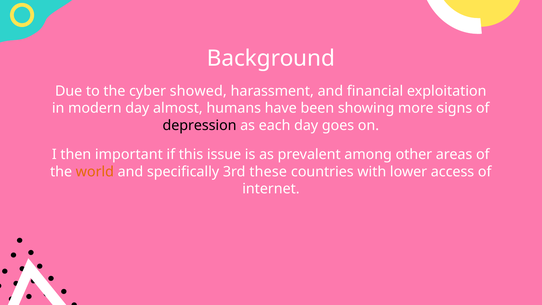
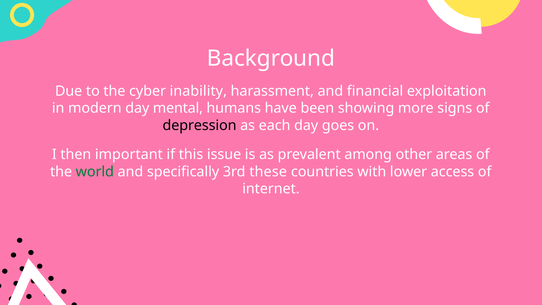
showed: showed -> inability
almost: almost -> mental
world colour: orange -> green
